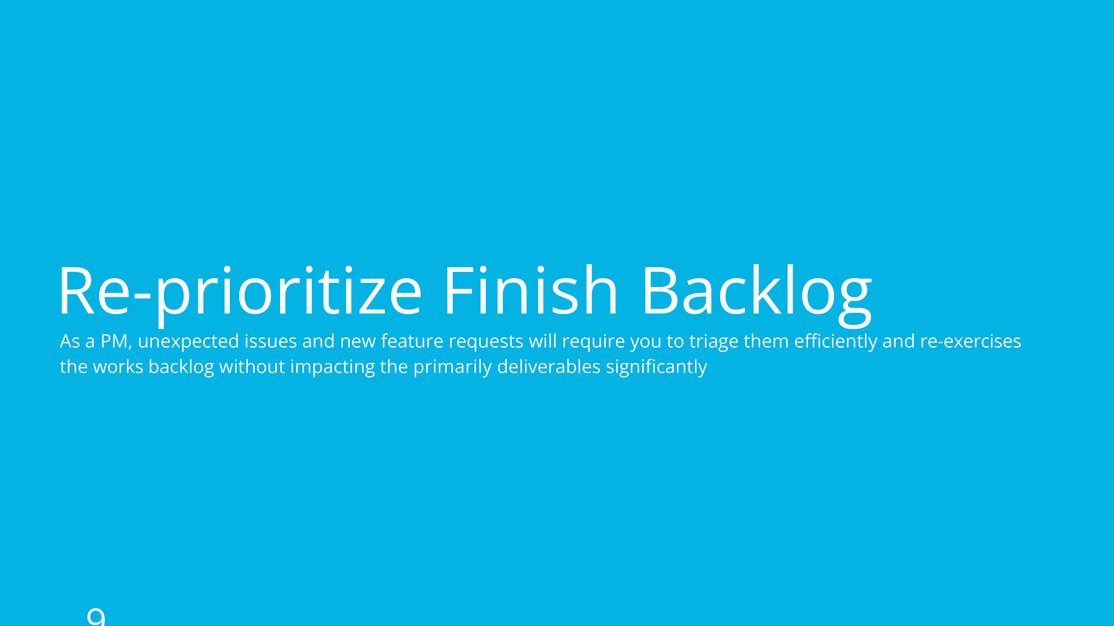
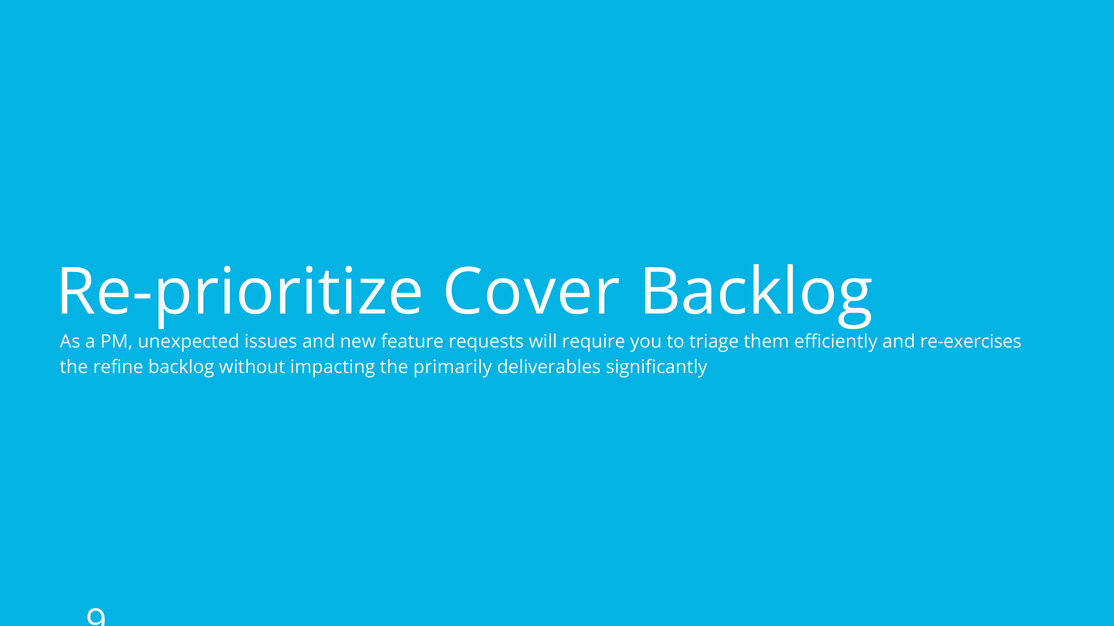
Finish: Finish -> Cover
works: works -> refine
